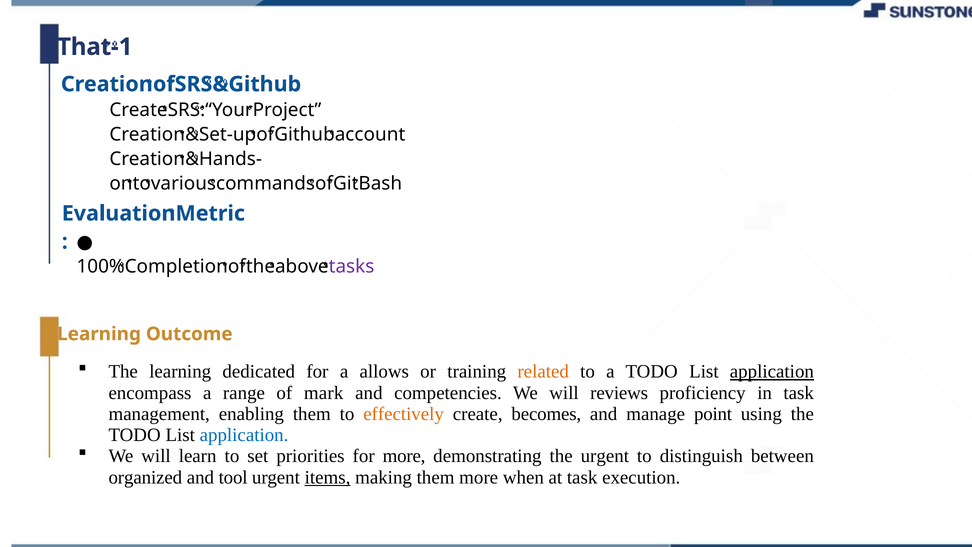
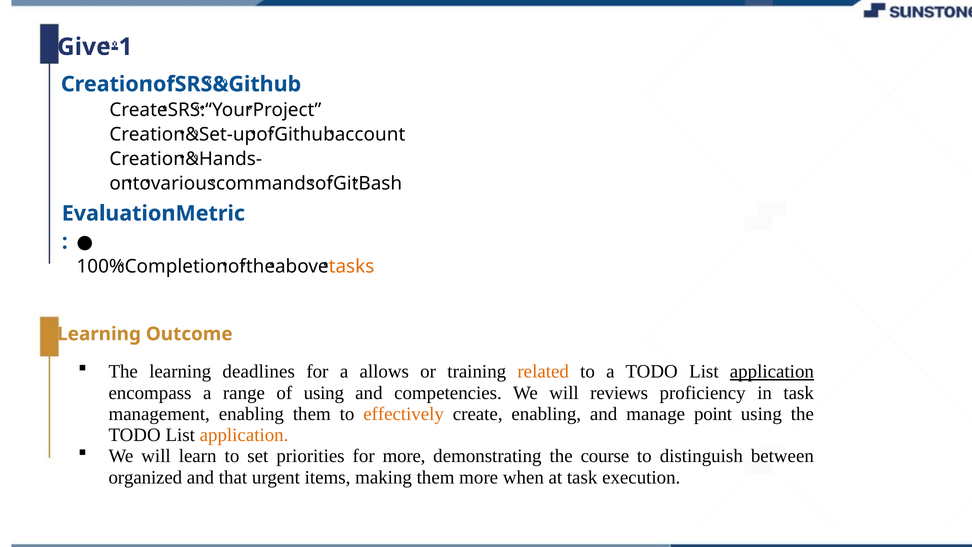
That: That -> Give
tasks colour: purple -> orange
dedicated: dedicated -> deadlines
of mark: mark -> using
create becomes: becomes -> enabling
application at (244, 435) colour: blue -> orange
the urgent: urgent -> course
tool: tool -> that
items underline: present -> none
